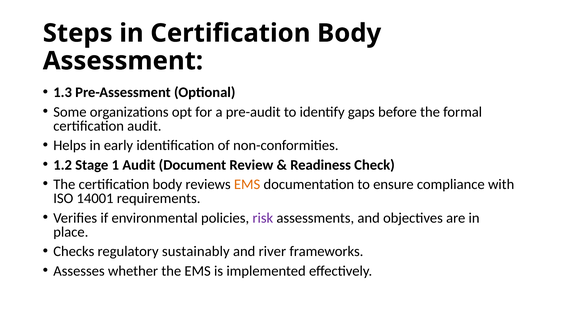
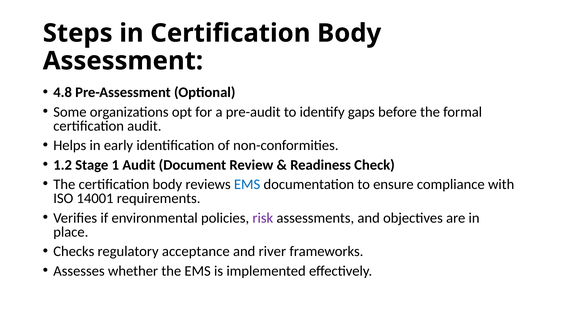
1.3: 1.3 -> 4.8
EMS at (247, 185) colour: orange -> blue
sustainably: sustainably -> acceptance
